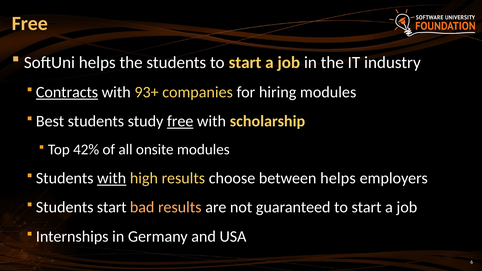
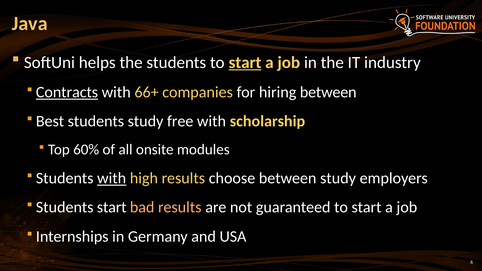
Free at (30, 23): Free -> Java
start at (245, 62) underline: none -> present
93+: 93+ -> 66+
hiring modules: modules -> between
free at (180, 121) underline: present -> none
42%: 42% -> 60%
between helps: helps -> study
